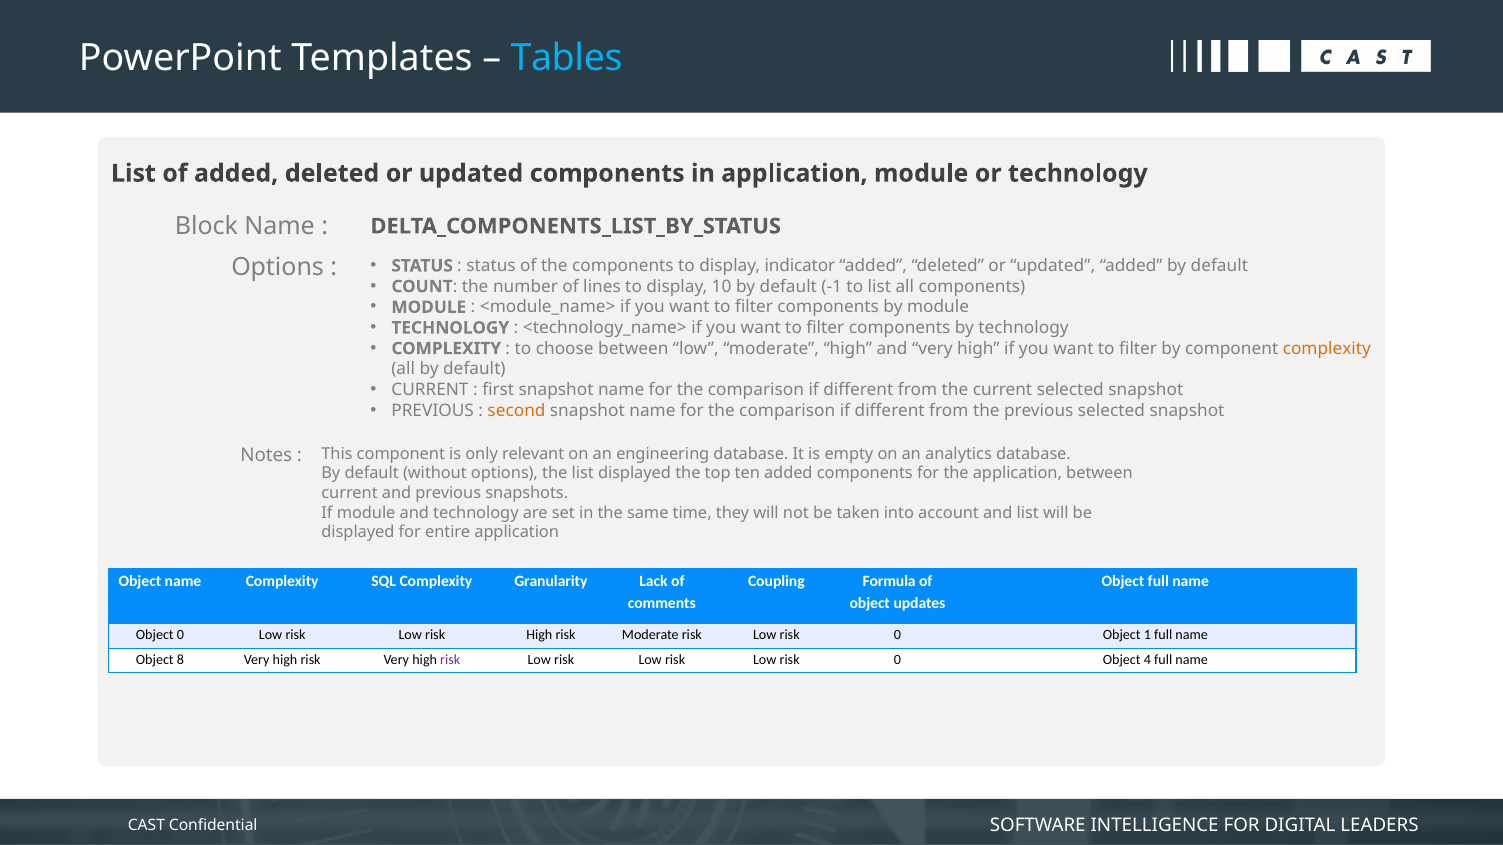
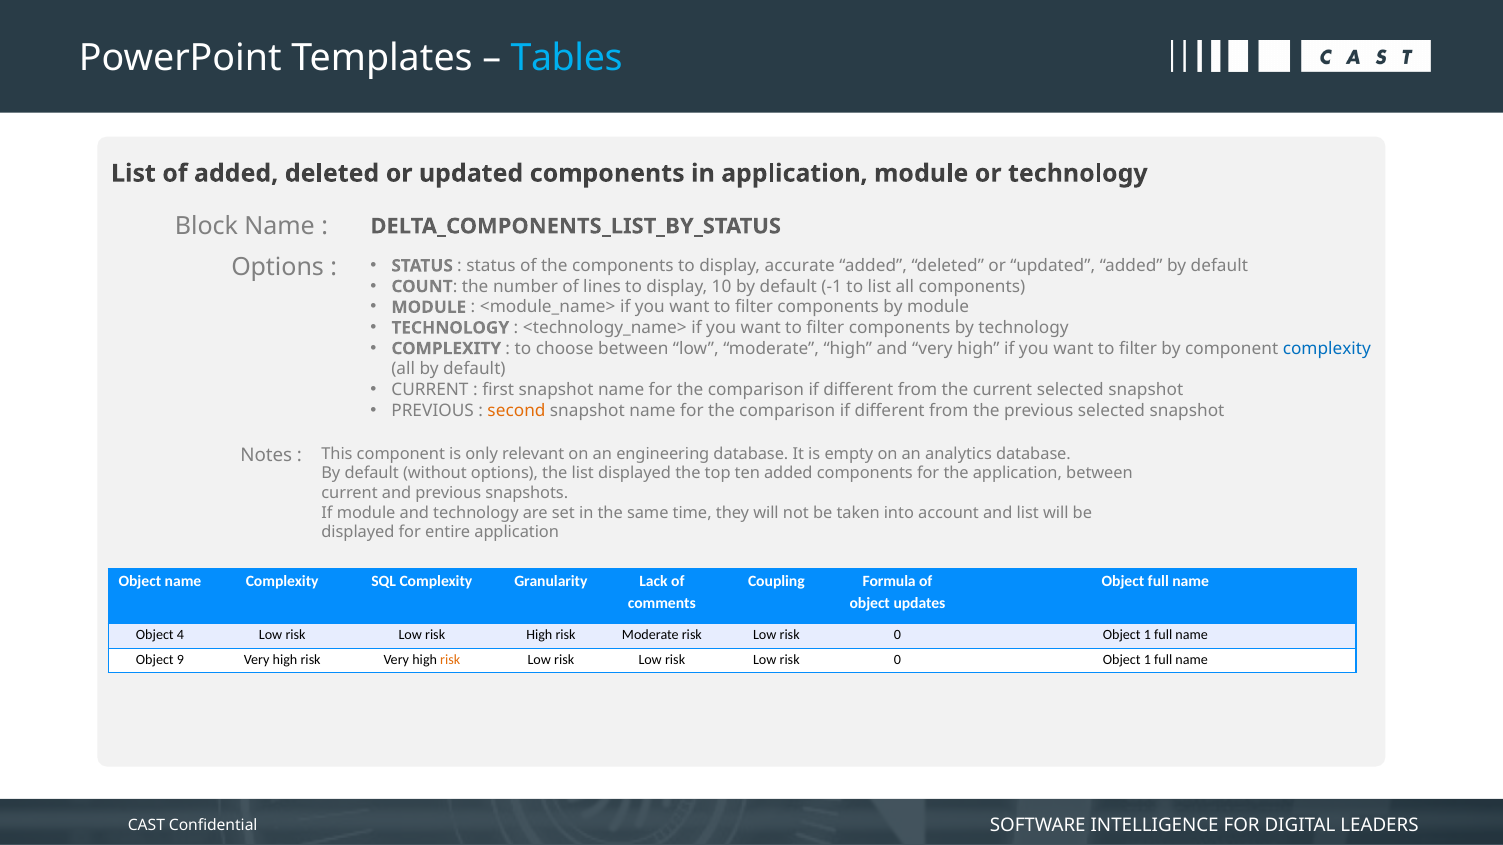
indicator: indicator -> accurate
complexity at (1327, 349) colour: orange -> blue
Object 0: 0 -> 4
8: 8 -> 9
risk at (450, 660) colour: purple -> orange
4 at (1147, 660): 4 -> 1
